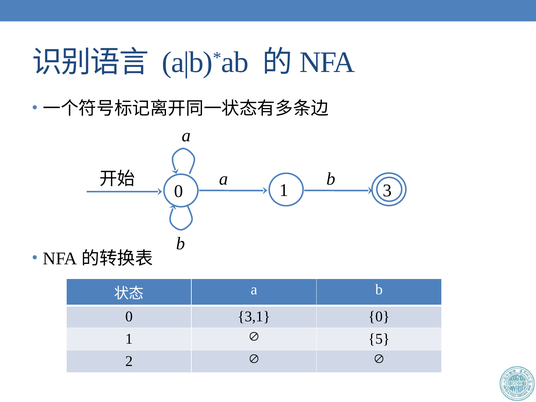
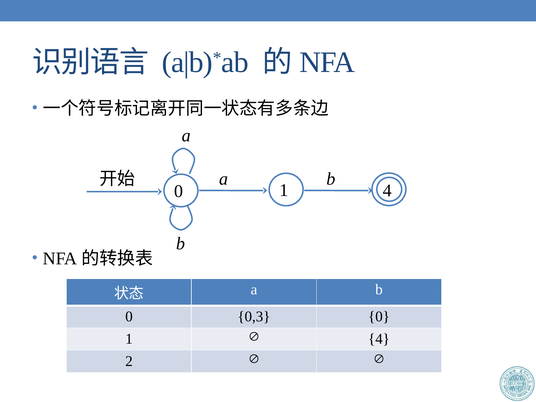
1 3: 3 -> 4
3,1: 3,1 -> 0,3
5 at (379, 339): 5 -> 4
